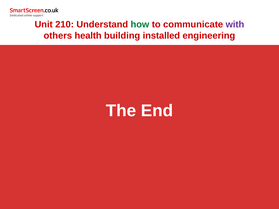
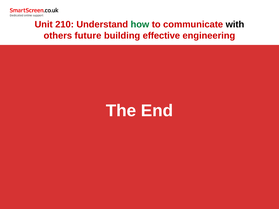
with colour: purple -> black
health: health -> future
installed: installed -> effective
